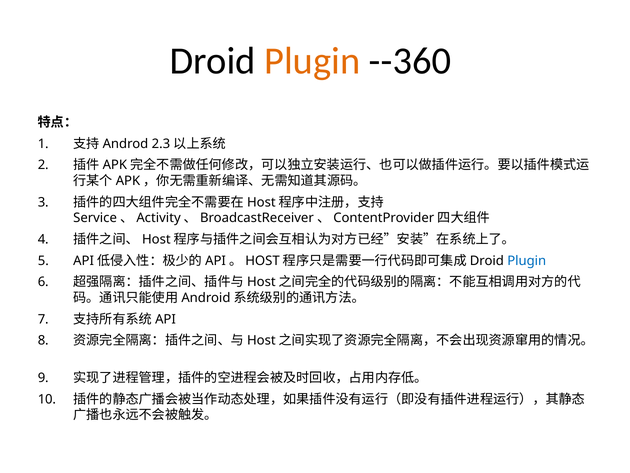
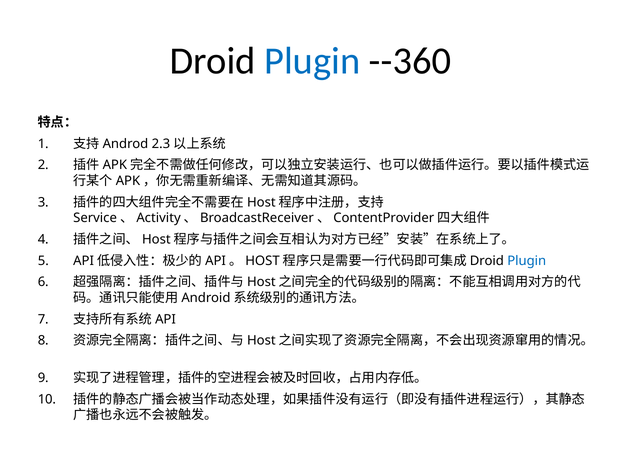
Plugin at (312, 61) colour: orange -> blue
